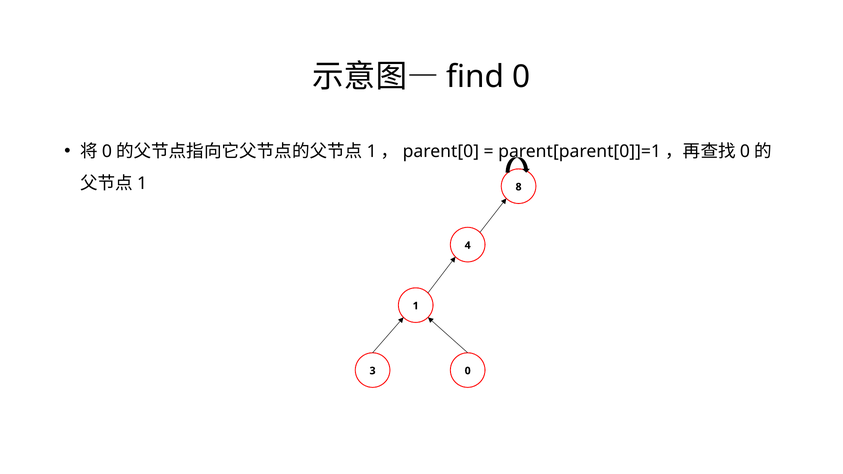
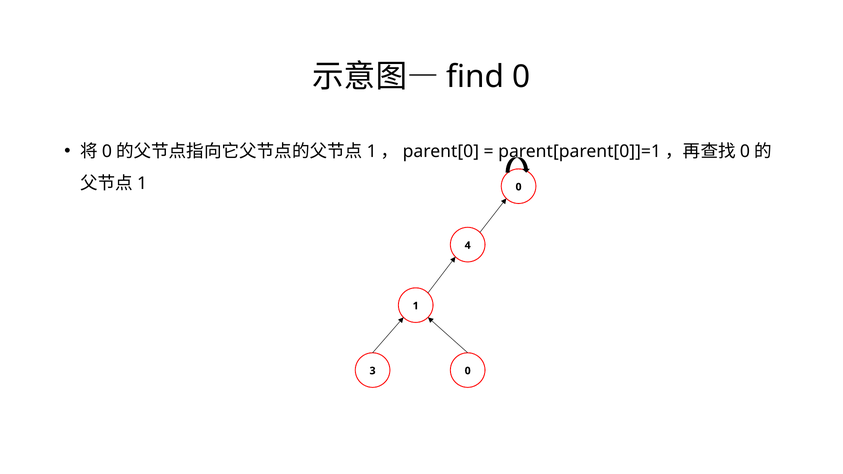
1 8: 8 -> 0
